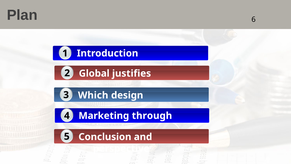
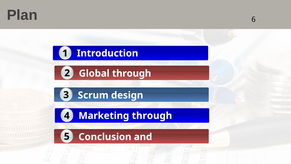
Global justifies: justifies -> through
Which: Which -> Scrum
